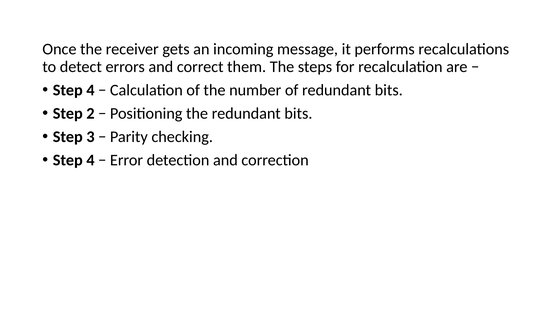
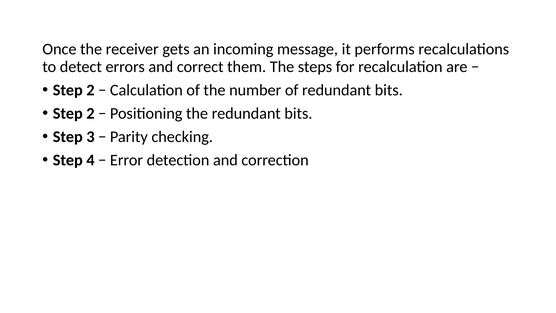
4 at (90, 90): 4 -> 2
